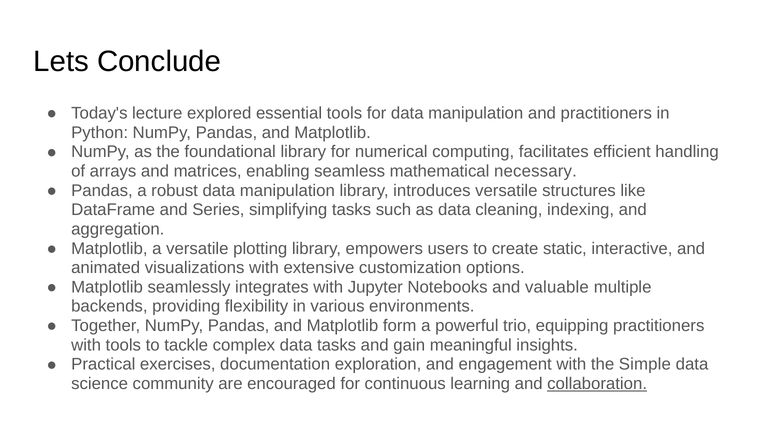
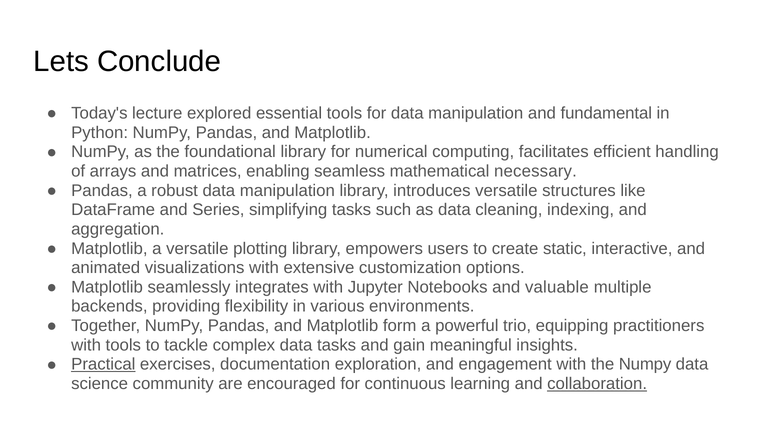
and practitioners: practitioners -> fundamental
Practical underline: none -> present
the Simple: Simple -> Numpy
